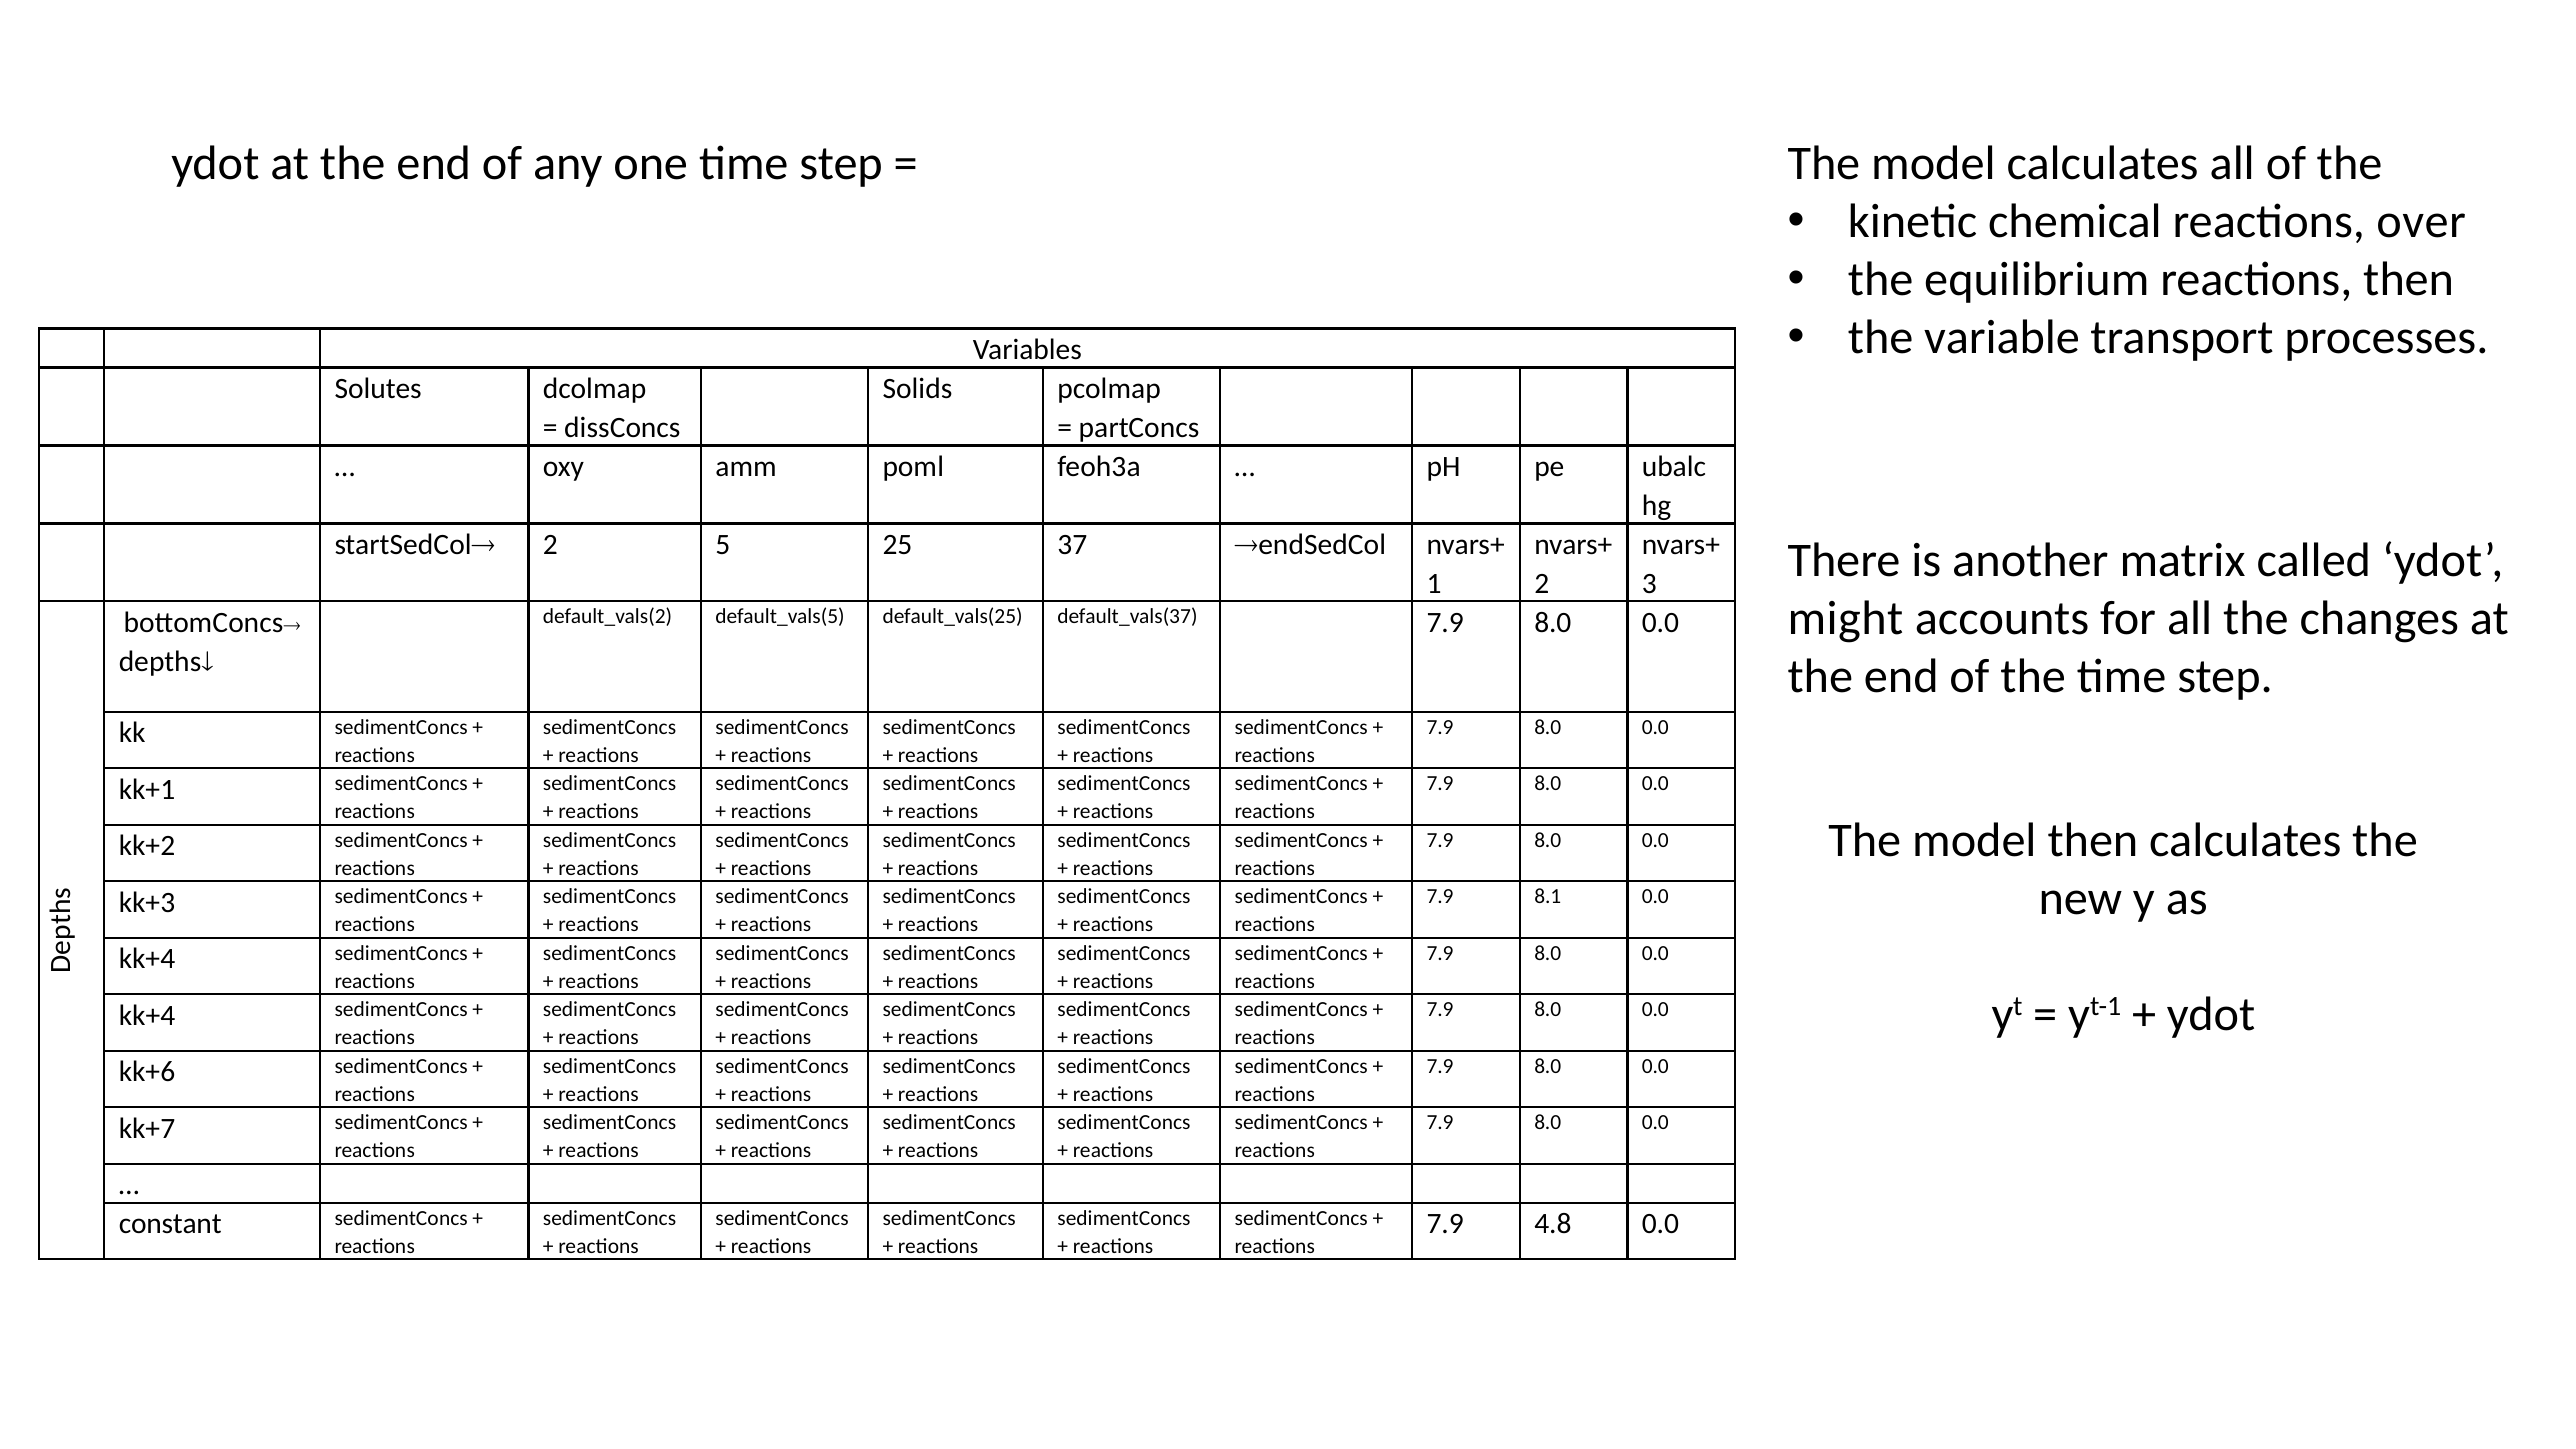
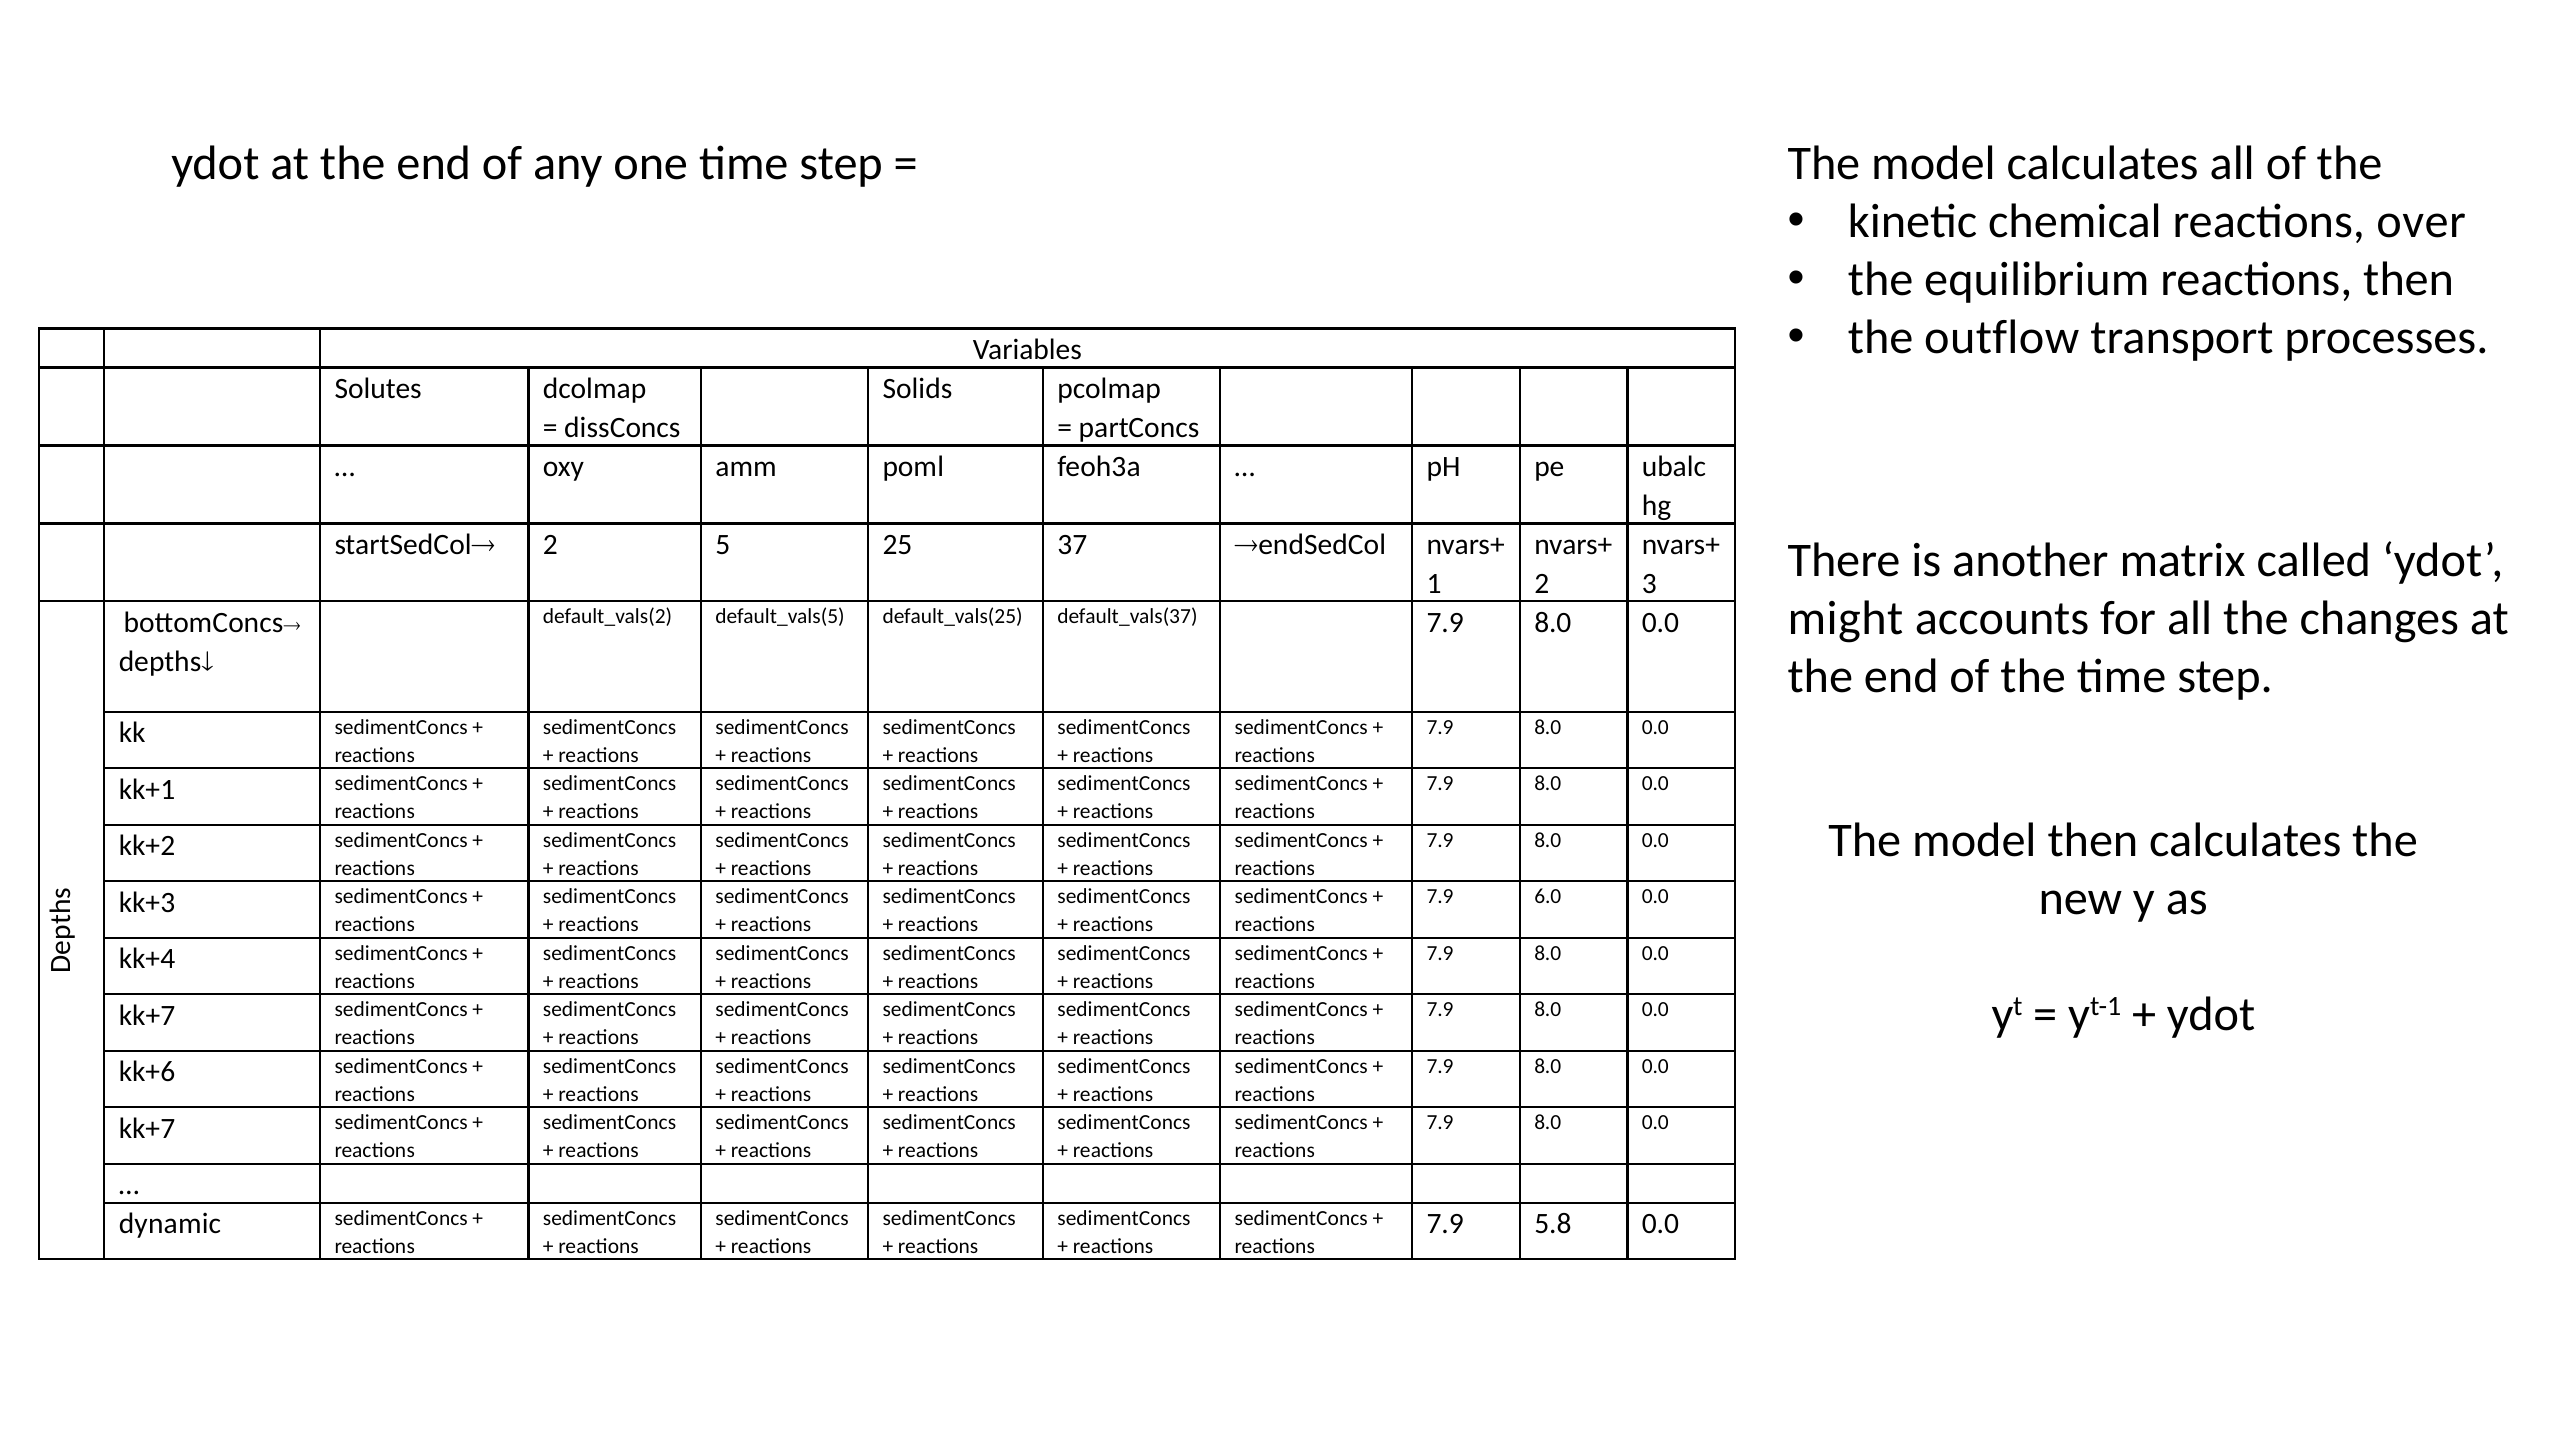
variable: variable -> outflow
8.1: 8.1 -> 6.0
kk+4 at (147, 1015): kk+4 -> kk+7
constant: constant -> dynamic
4.8: 4.8 -> 5.8
